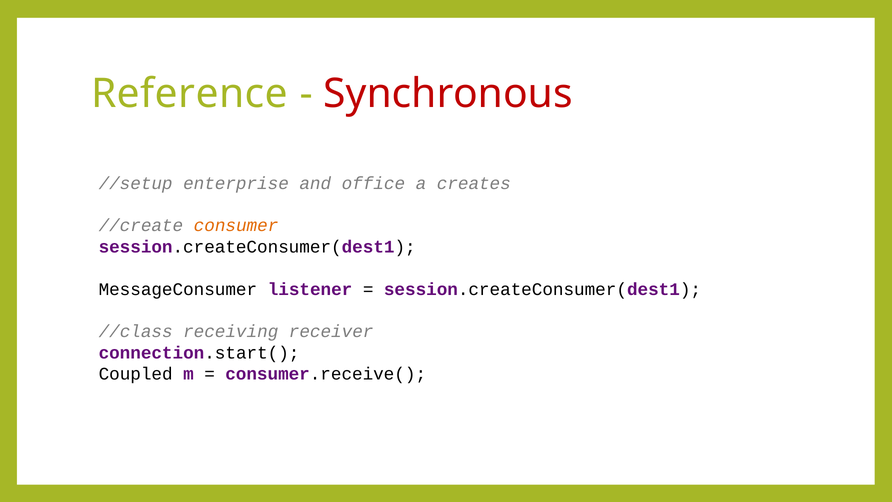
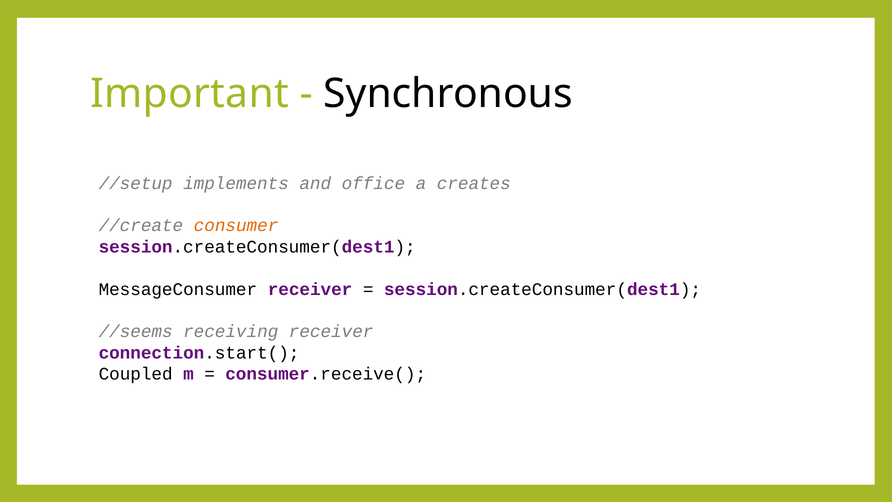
Reference: Reference -> Important
Synchronous colour: red -> black
enterprise: enterprise -> implements
MessageConsumer listener: listener -> receiver
//class: //class -> //seems
